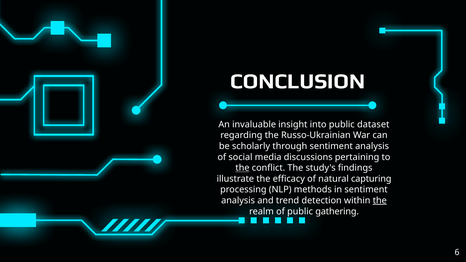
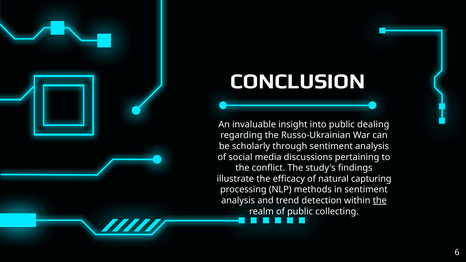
dataset: dataset -> dealing
the at (242, 168) underline: present -> none
gathering: gathering -> collecting
